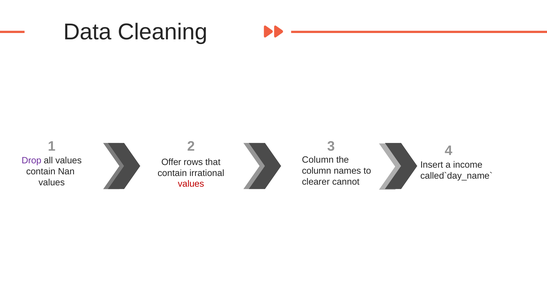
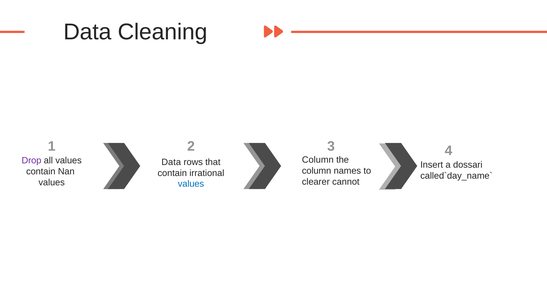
Offer at (171, 162): Offer -> Data
income: income -> dossari
values at (191, 184) colour: red -> blue
